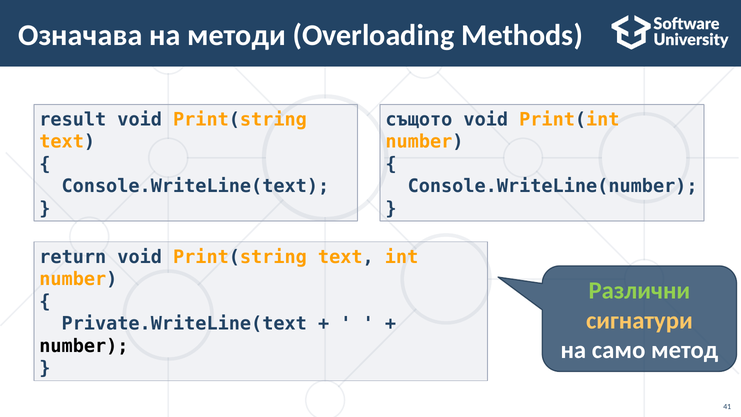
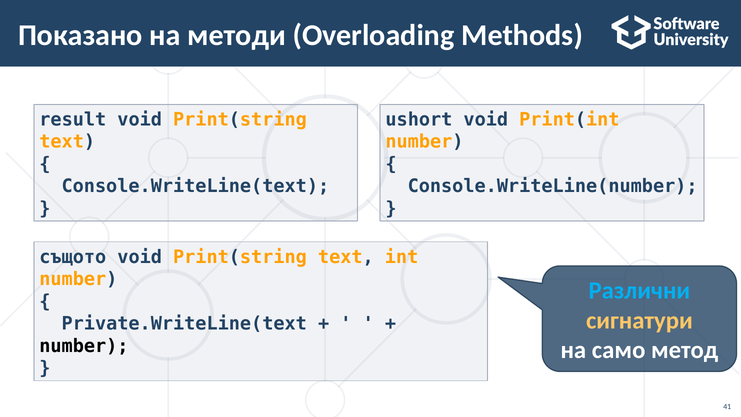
Означава: Означава -> Показано
същото: същото -> ushort
return: return -> същото
Различни colour: light green -> light blue
